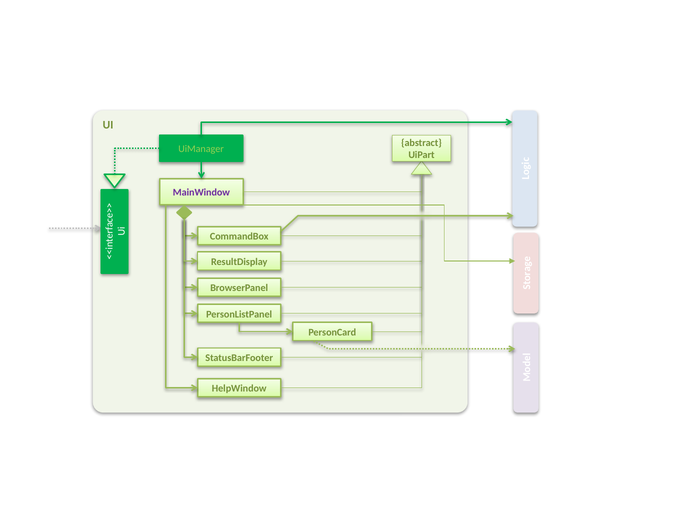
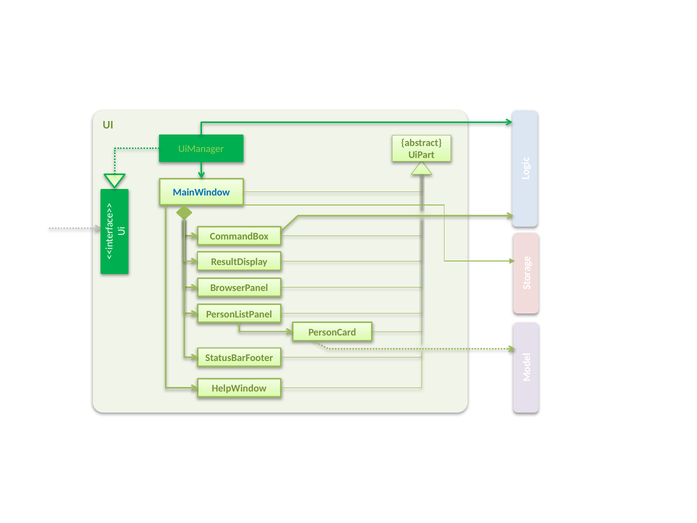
MainWindow colour: purple -> blue
